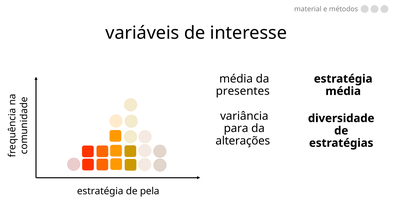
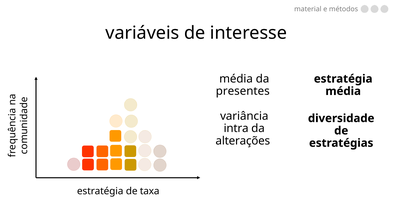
para: para -> intra
pela: pela -> taxa
